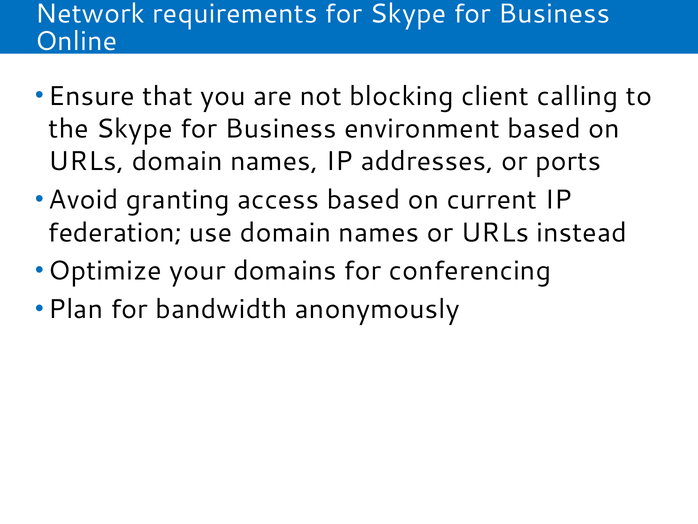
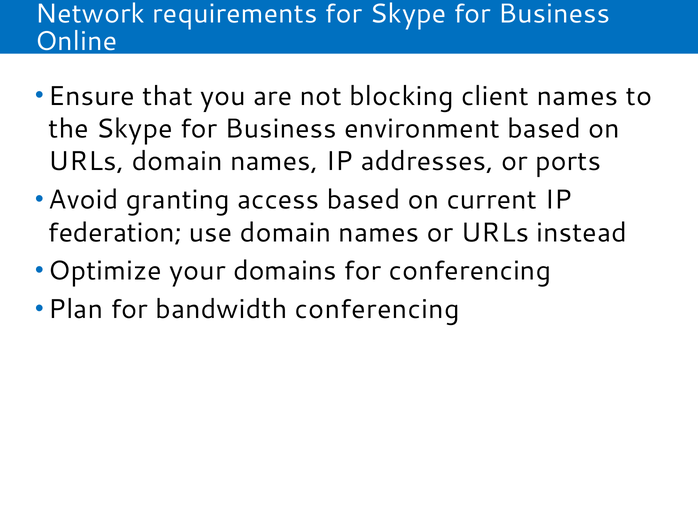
client calling: calling -> names
bandwidth anonymously: anonymously -> conferencing
